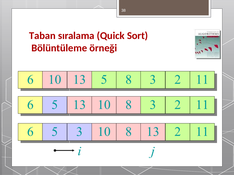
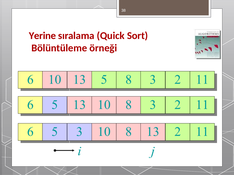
Taban: Taban -> Yerine
